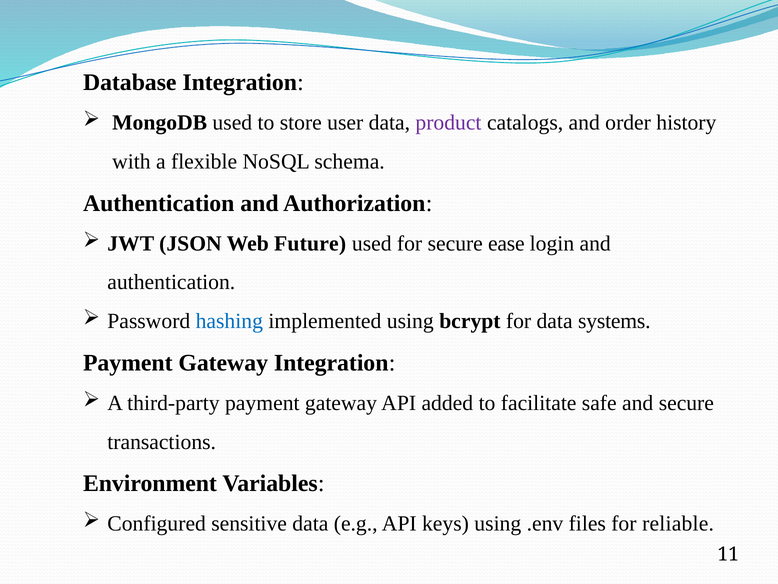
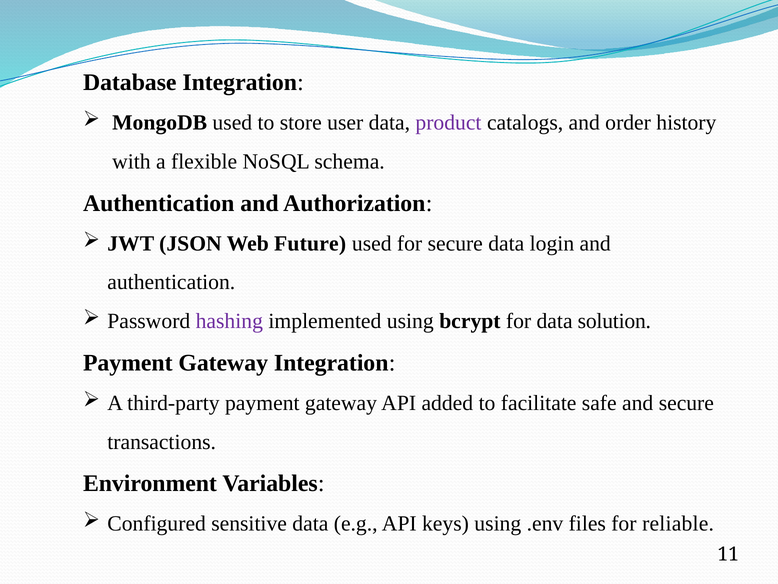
secure ease: ease -> data
hashing colour: blue -> purple
systems: systems -> solution
